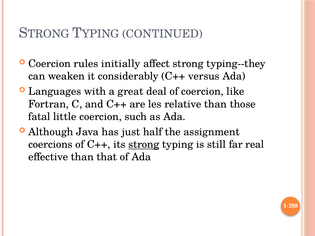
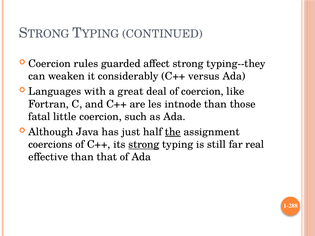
initially: initially -> guarded
relative: relative -> intnode
the underline: none -> present
